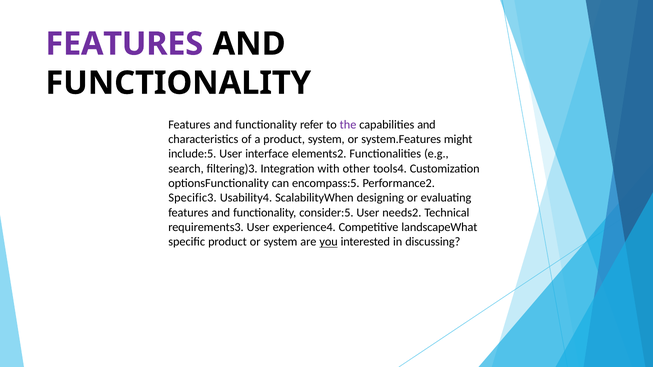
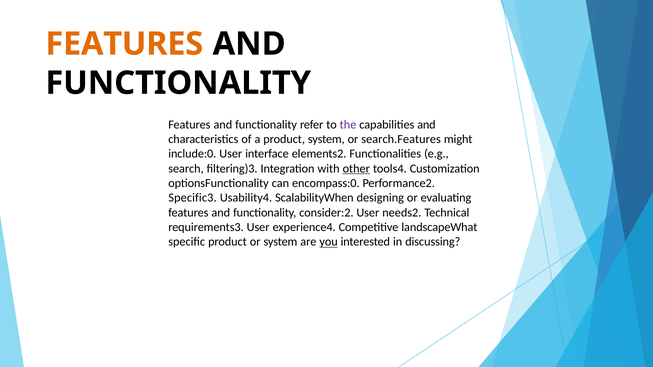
FEATURES at (124, 44) colour: purple -> orange
system.Features: system.Features -> search.Features
include:5: include:5 -> include:0
other underline: none -> present
encompass:5: encompass:5 -> encompass:0
consider:5: consider:5 -> consider:2
